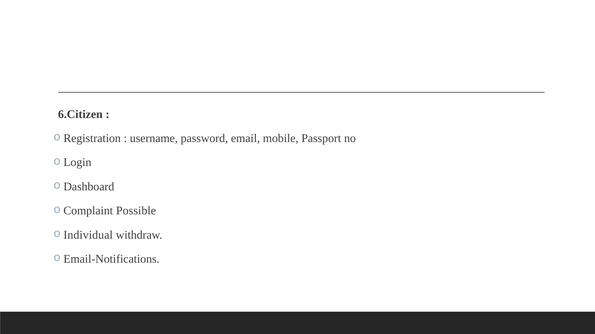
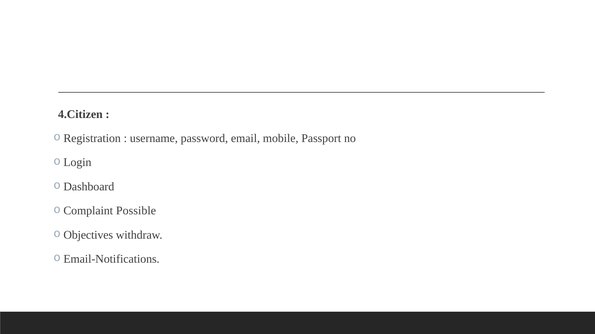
6.Citizen: 6.Citizen -> 4.Citizen
Individual: Individual -> Objectives
